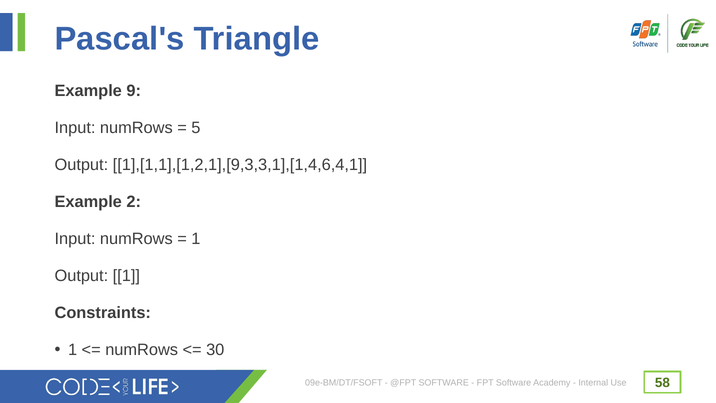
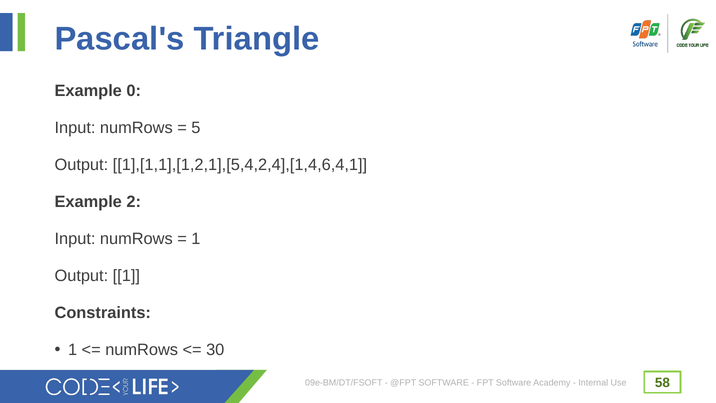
9: 9 -> 0
1],[1,1],[1,2,1],[9,3,3,1],[1,4,6,4,1: 1],[1,1],[1,2,1],[9,3,3,1],[1,4,6,4,1 -> 1],[1,1],[1,2,1],[5,4,2,4],[1,4,6,4,1
